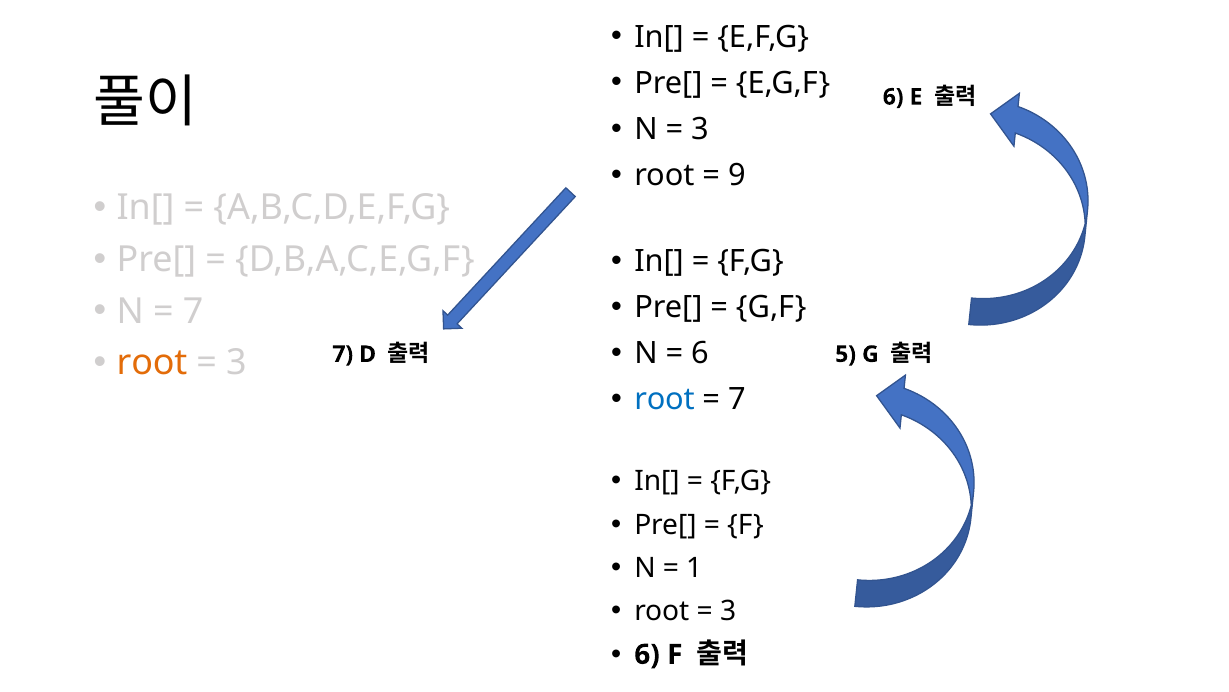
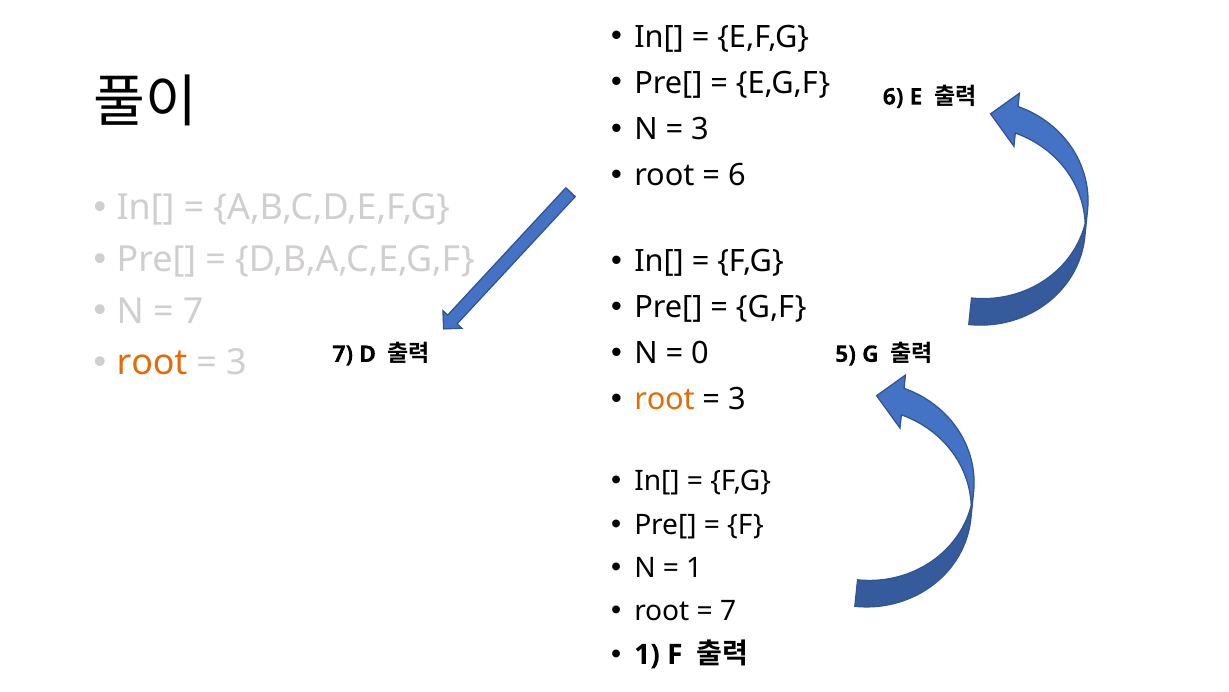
9 at (737, 175): 9 -> 6
6 at (700, 353): 6 -> 0
root at (664, 399) colour: blue -> orange
7 at (737, 399): 7 -> 3
3 at (728, 611): 3 -> 7
6 at (647, 654): 6 -> 1
